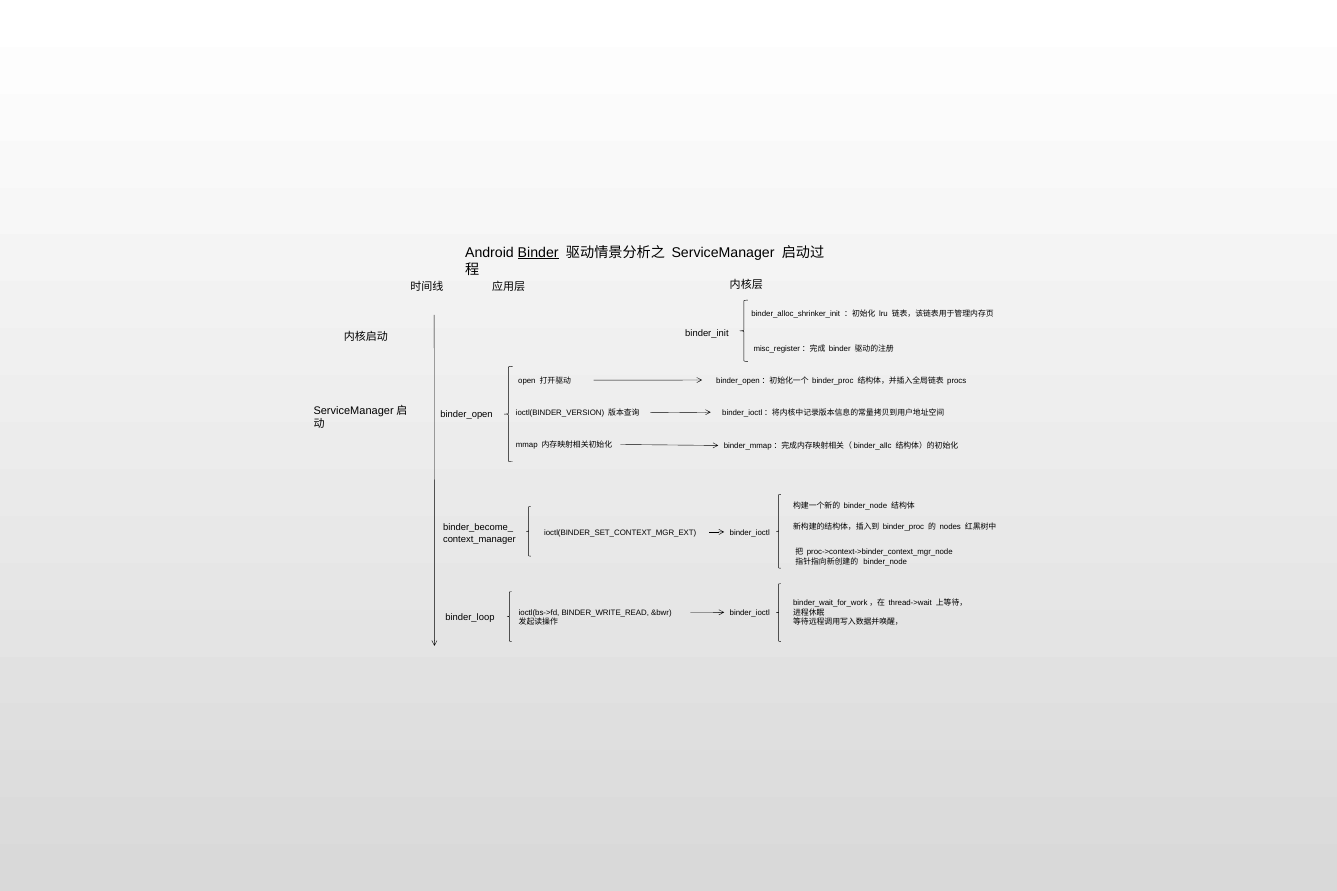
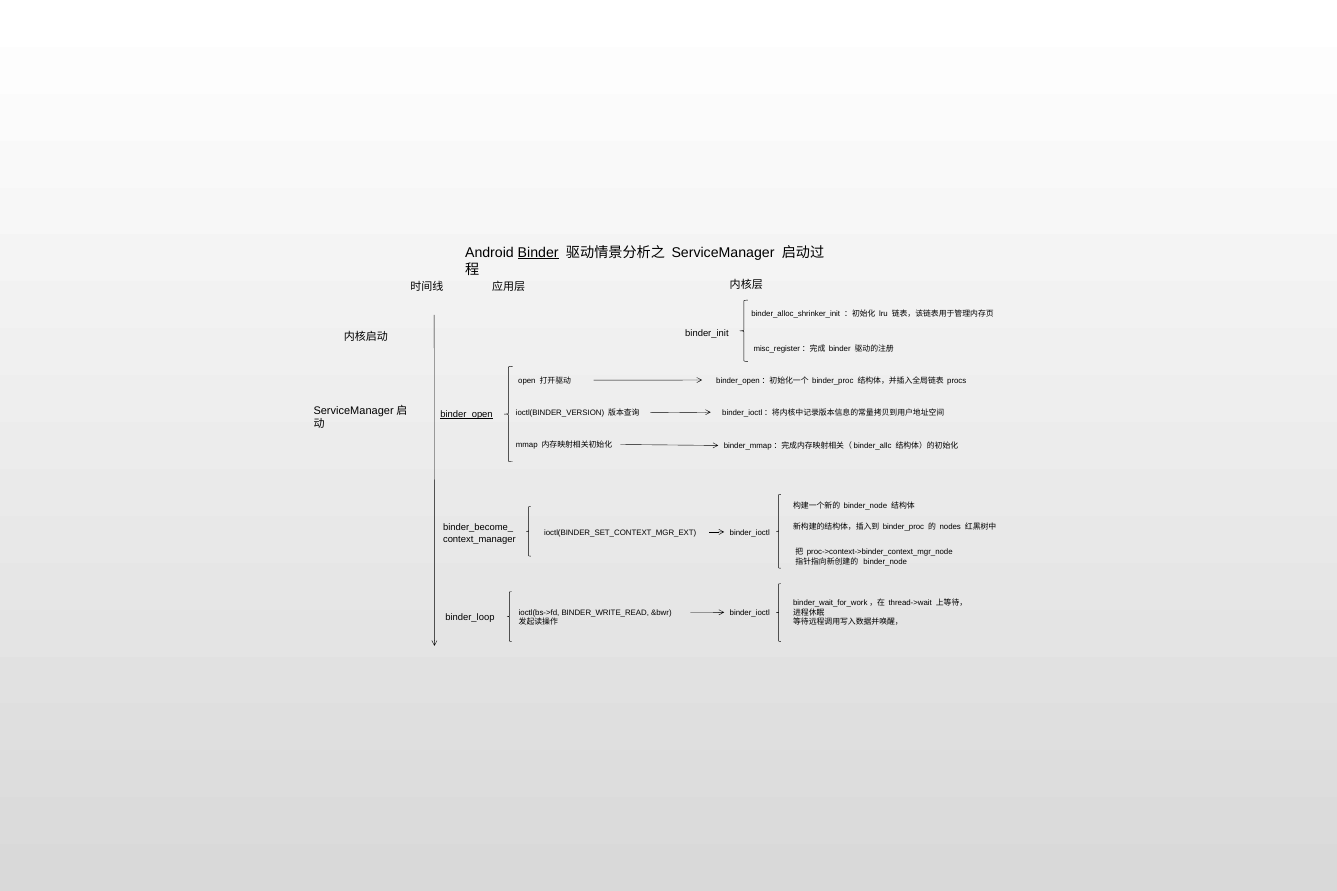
binder_open underline: none -> present
